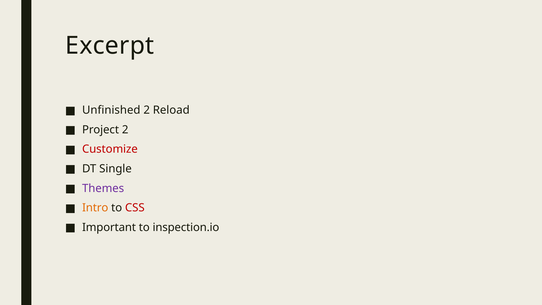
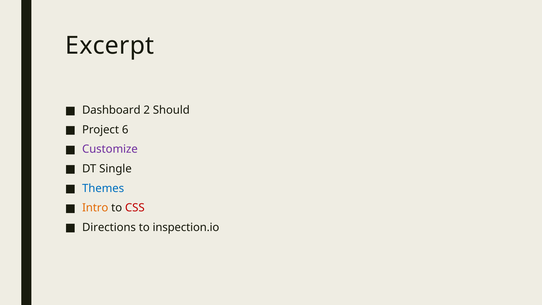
Unfinished: Unfinished -> Dashboard
Reload: Reload -> Should
Project 2: 2 -> 6
Customize colour: red -> purple
Themes colour: purple -> blue
Important: Important -> Directions
